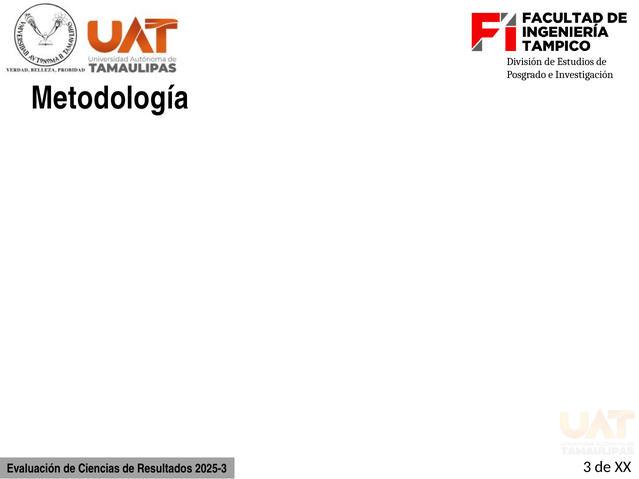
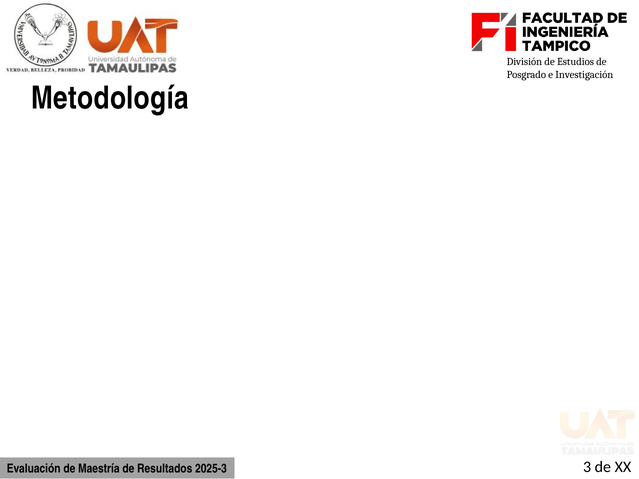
Ciencias: Ciencias -> Maestría
